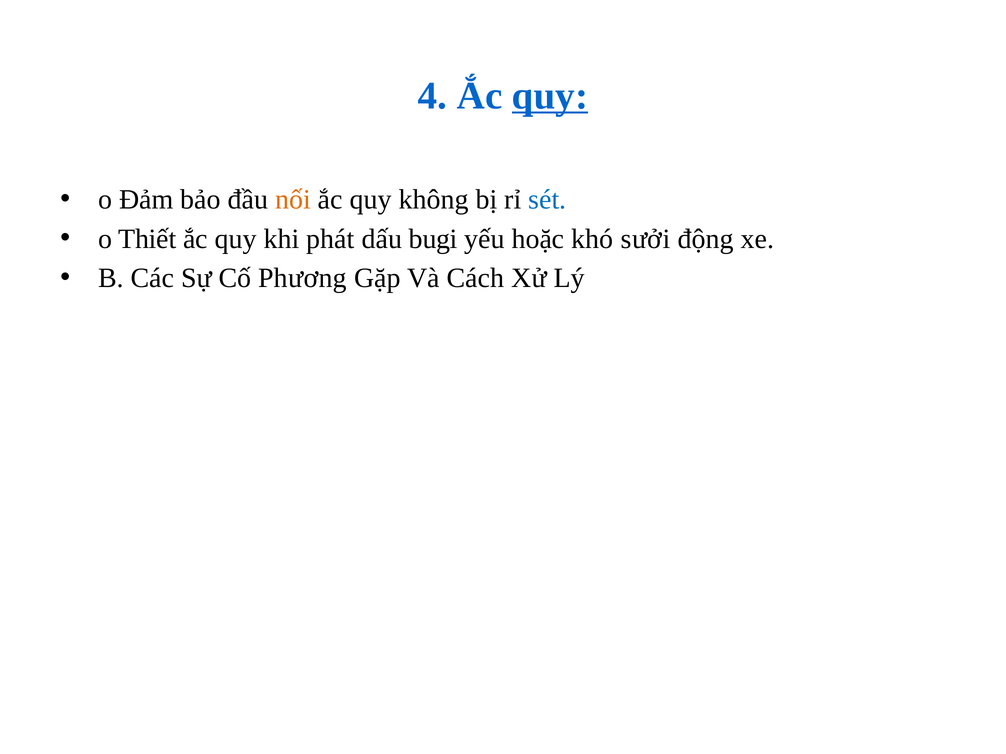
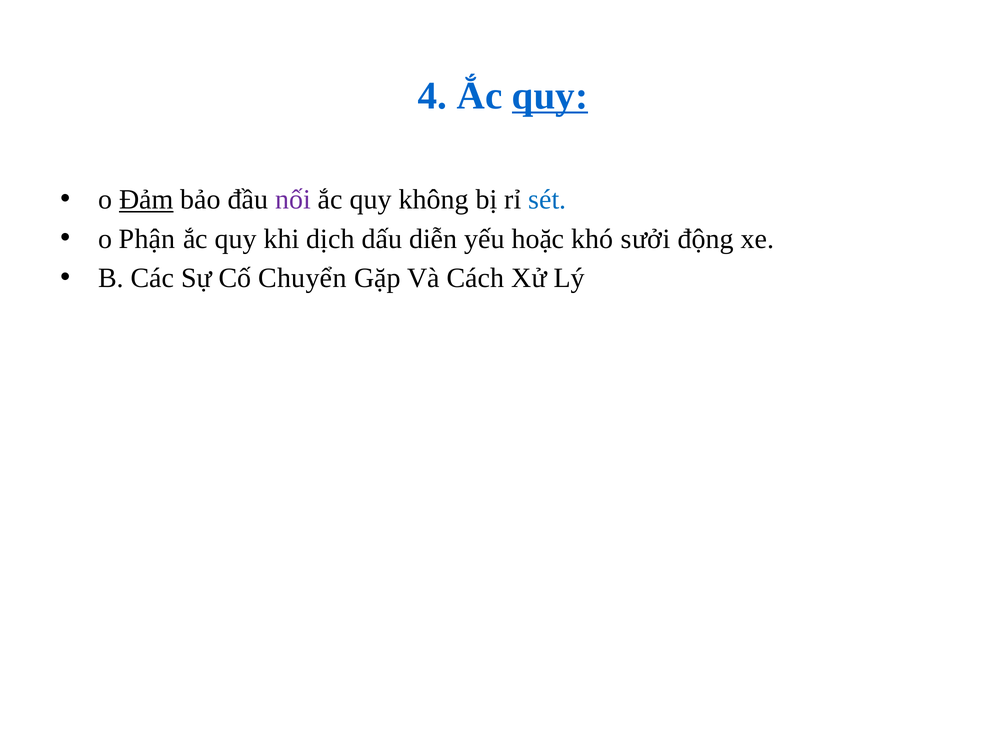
Đảm underline: none -> present
nối colour: orange -> purple
Thiết: Thiết -> Phận
phát: phát -> dịch
bugi: bugi -> diễn
Phương: Phương -> Chuyển
